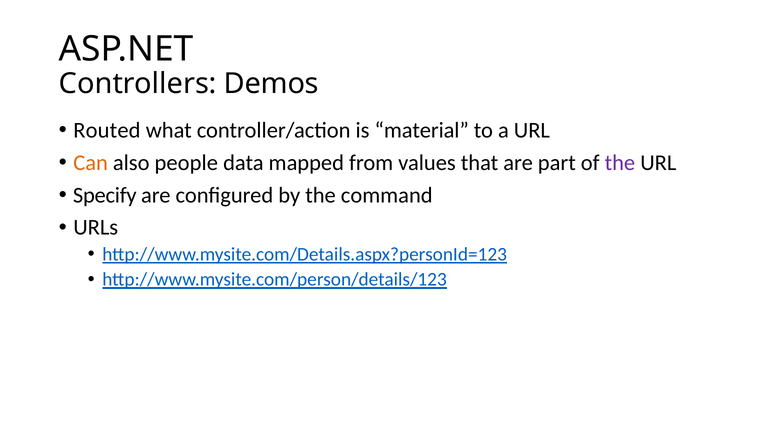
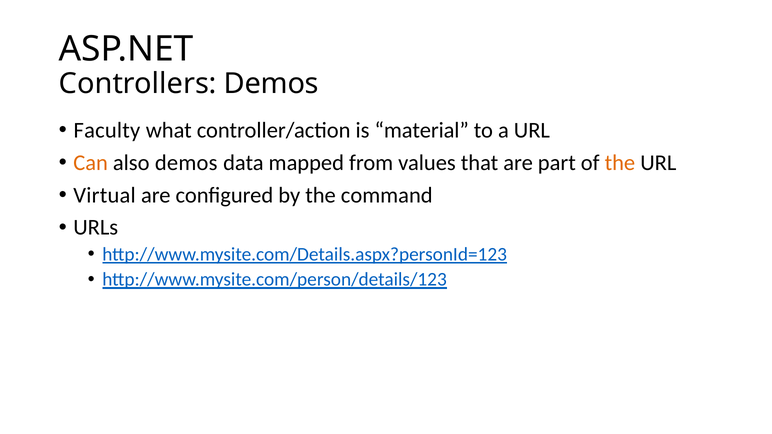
Routed: Routed -> Faculty
also people: people -> demos
the at (620, 163) colour: purple -> orange
Specify: Specify -> Virtual
